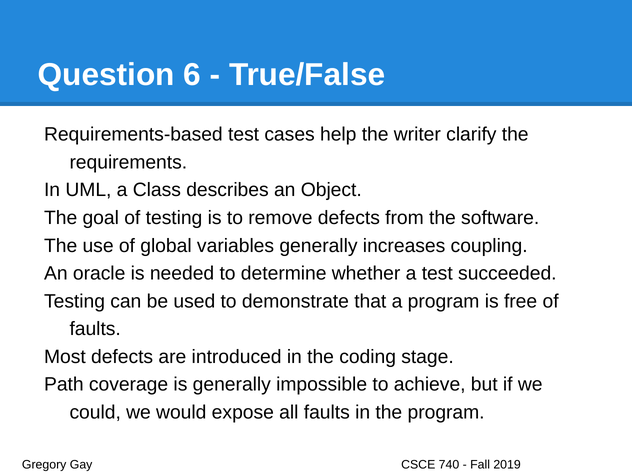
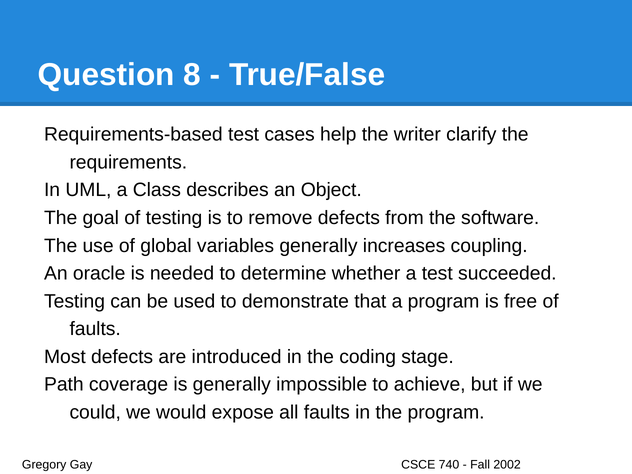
6: 6 -> 8
2019: 2019 -> 2002
